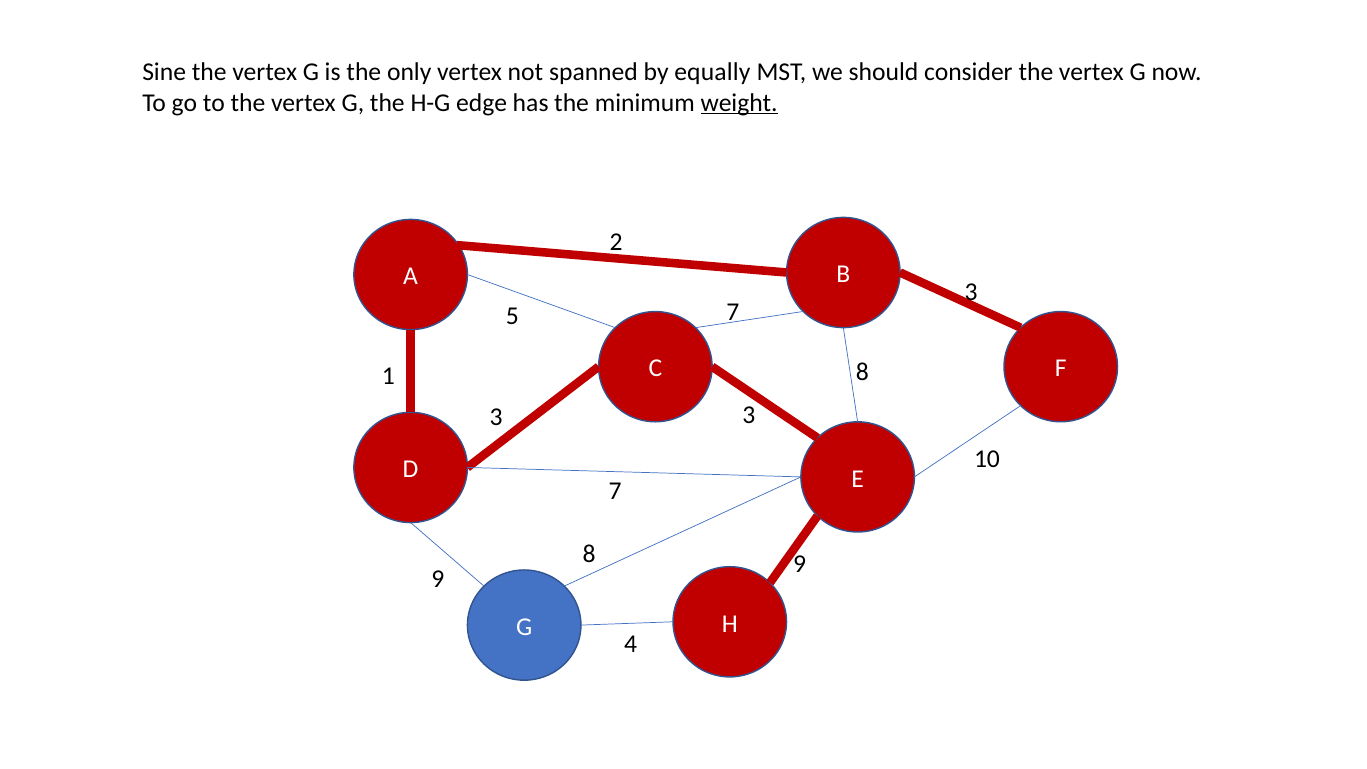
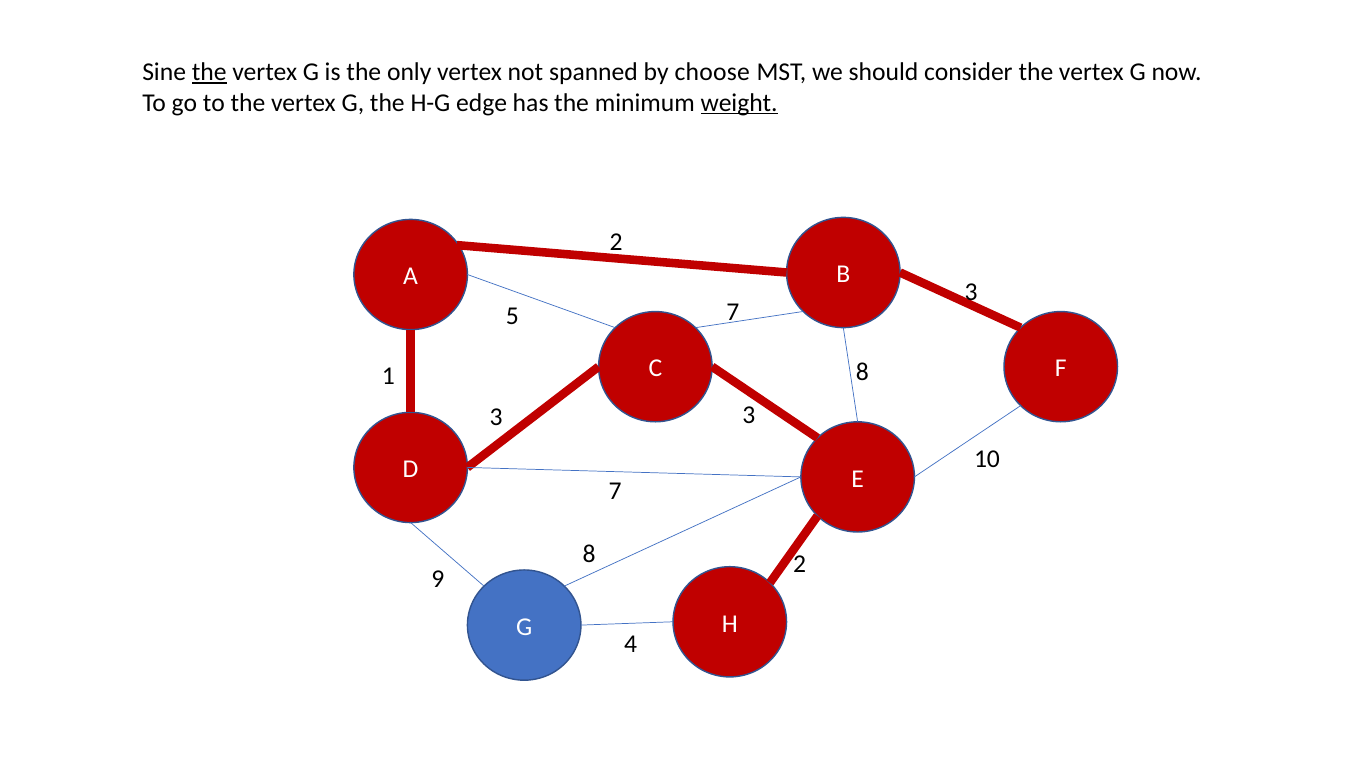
the at (209, 72) underline: none -> present
equally: equally -> choose
8 9: 9 -> 2
